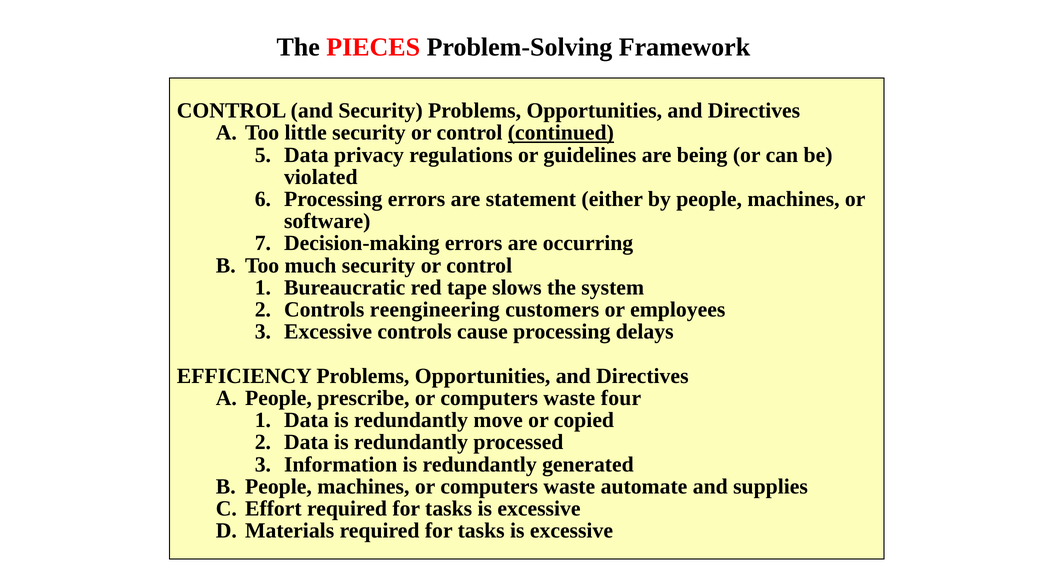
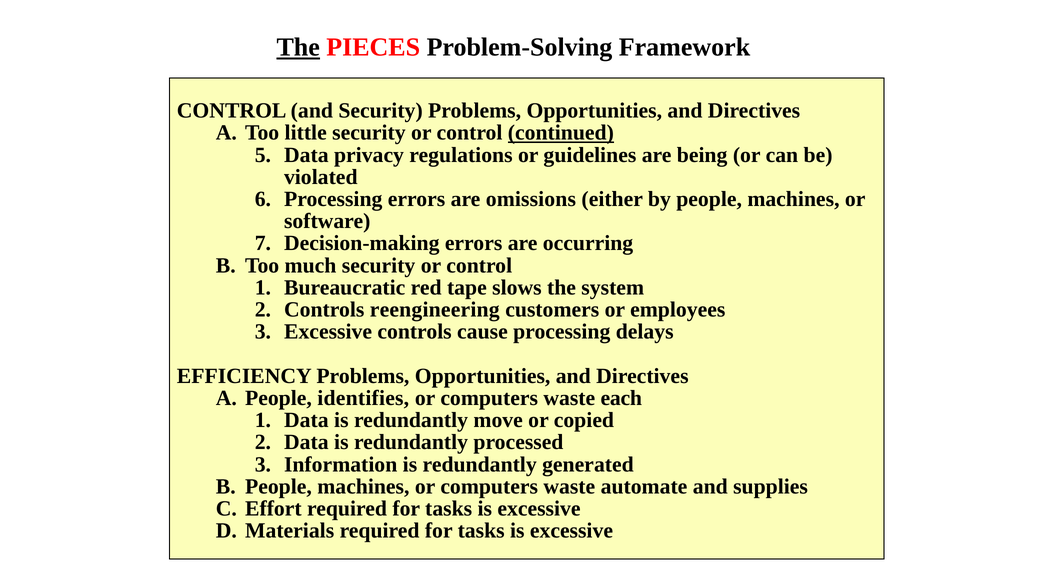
The at (298, 47) underline: none -> present
statement: statement -> omissions
prescribe: prescribe -> identifies
four: four -> each
